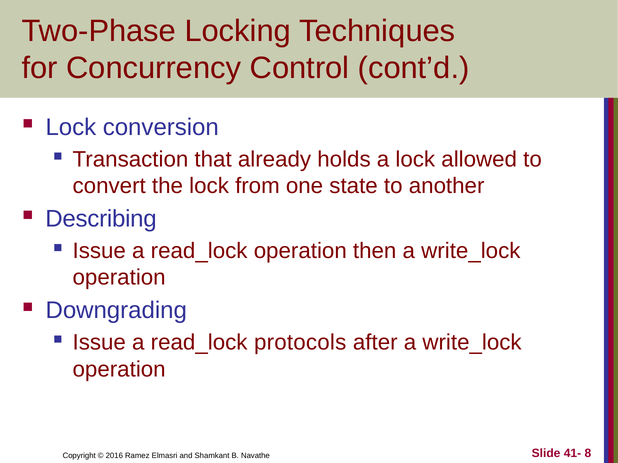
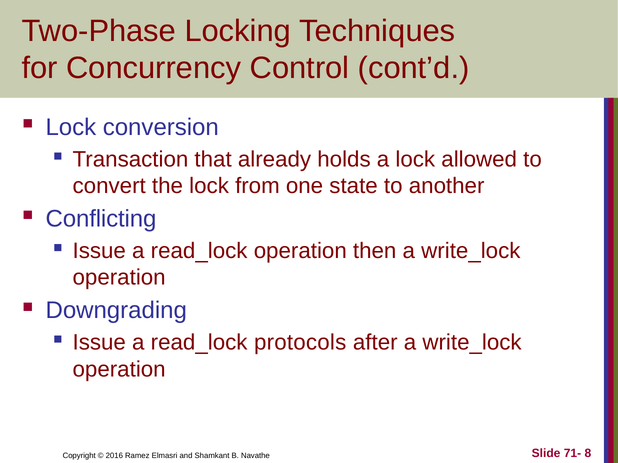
Describing: Describing -> Conflicting
41-: 41- -> 71-
